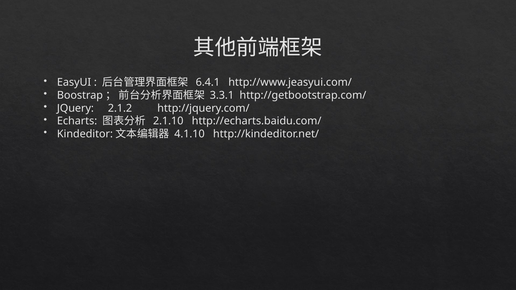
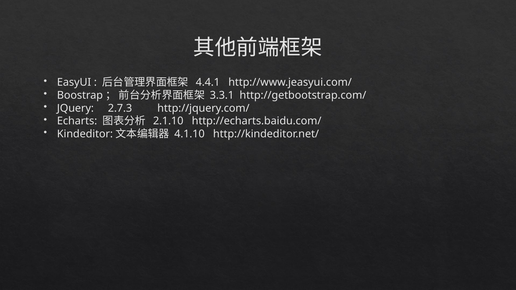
6.4.1: 6.4.1 -> 4.4.1
2.1.2: 2.1.2 -> 2.7.3
